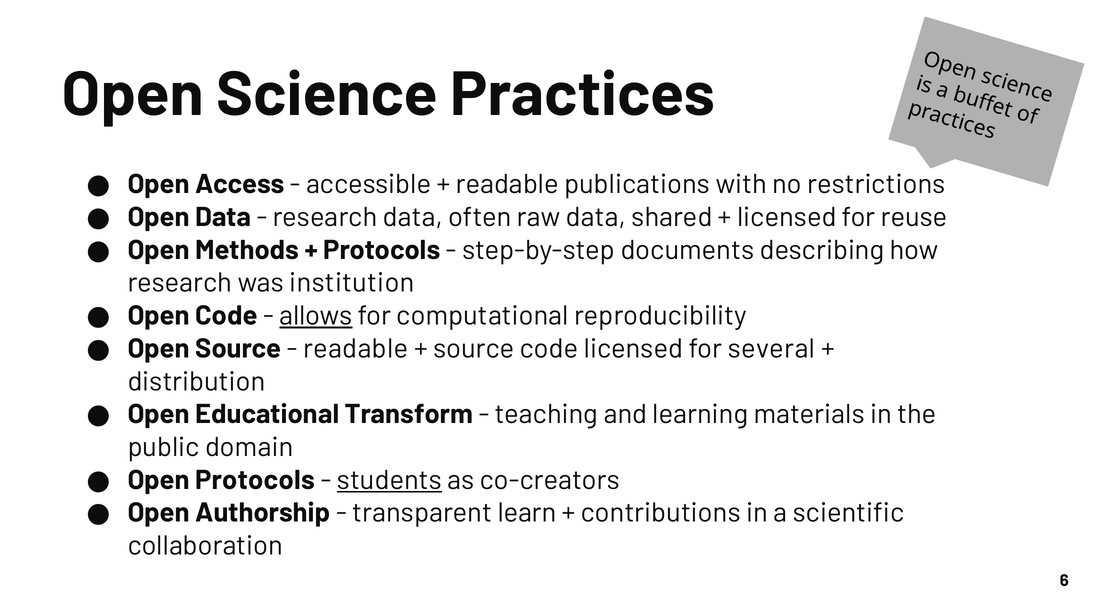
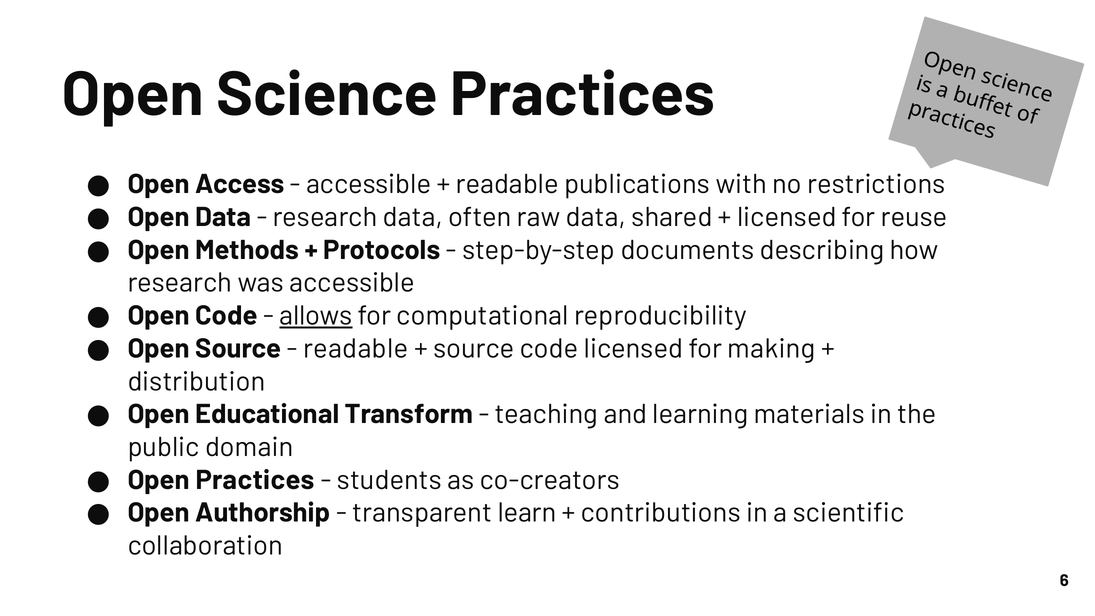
was institution: institution -> accessible
several: several -> making
Open Protocols: Protocols -> Practices
students underline: present -> none
